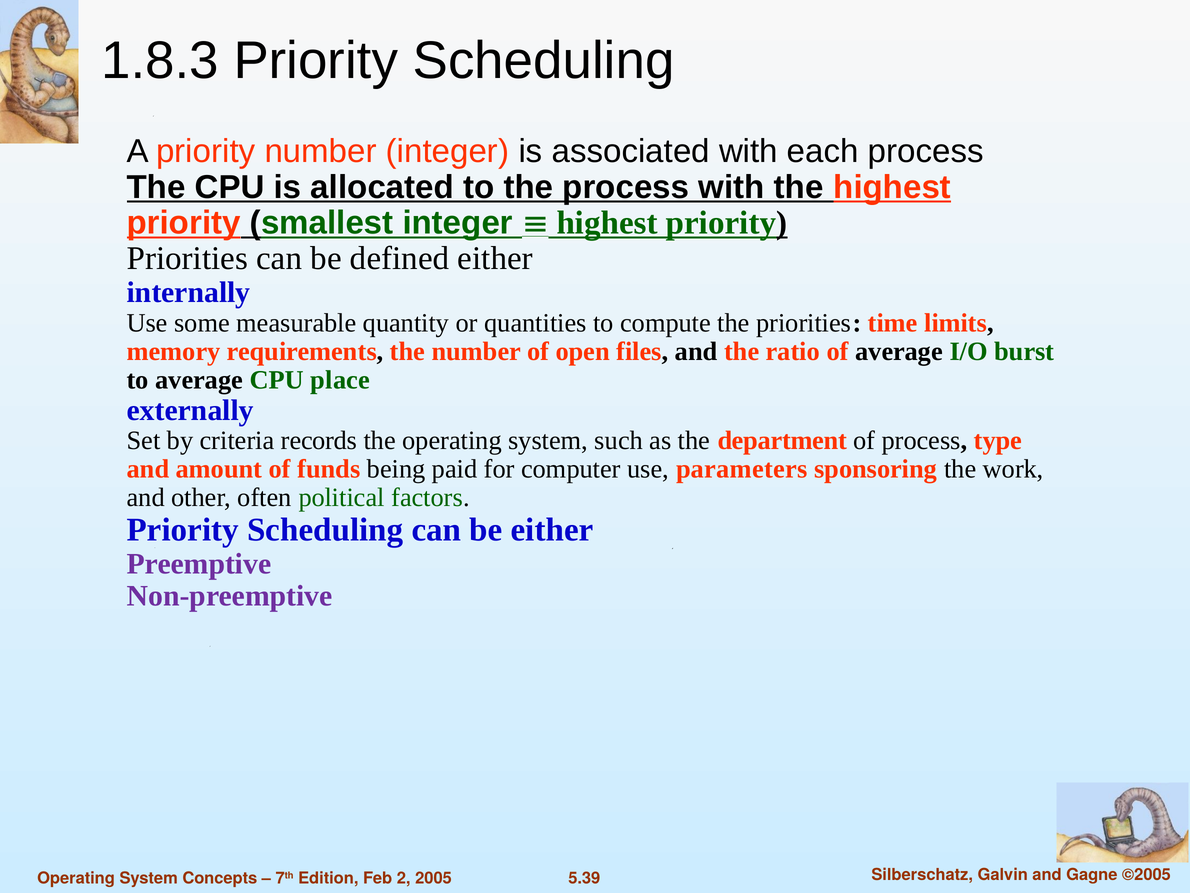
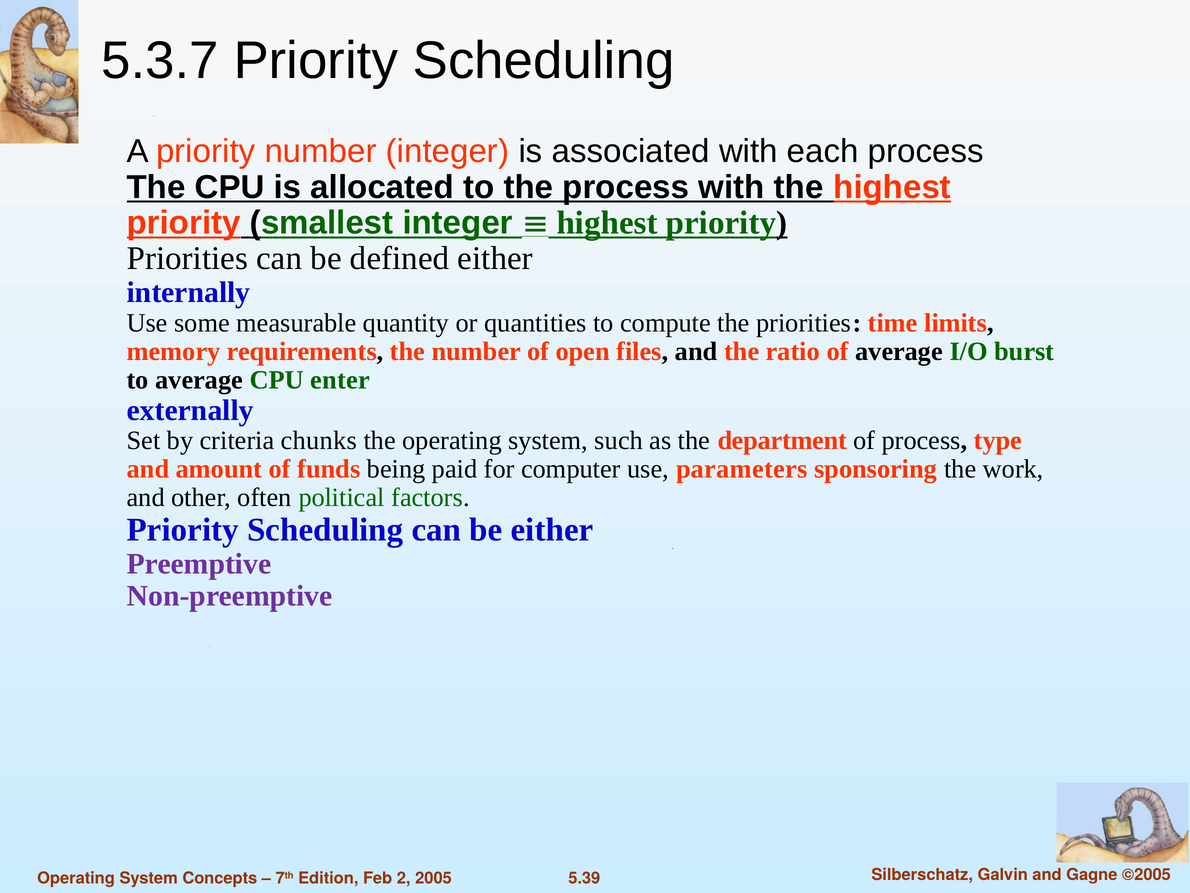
1.8.3: 1.8.3 -> 5.3.7
place: place -> enter
records: records -> chunks
